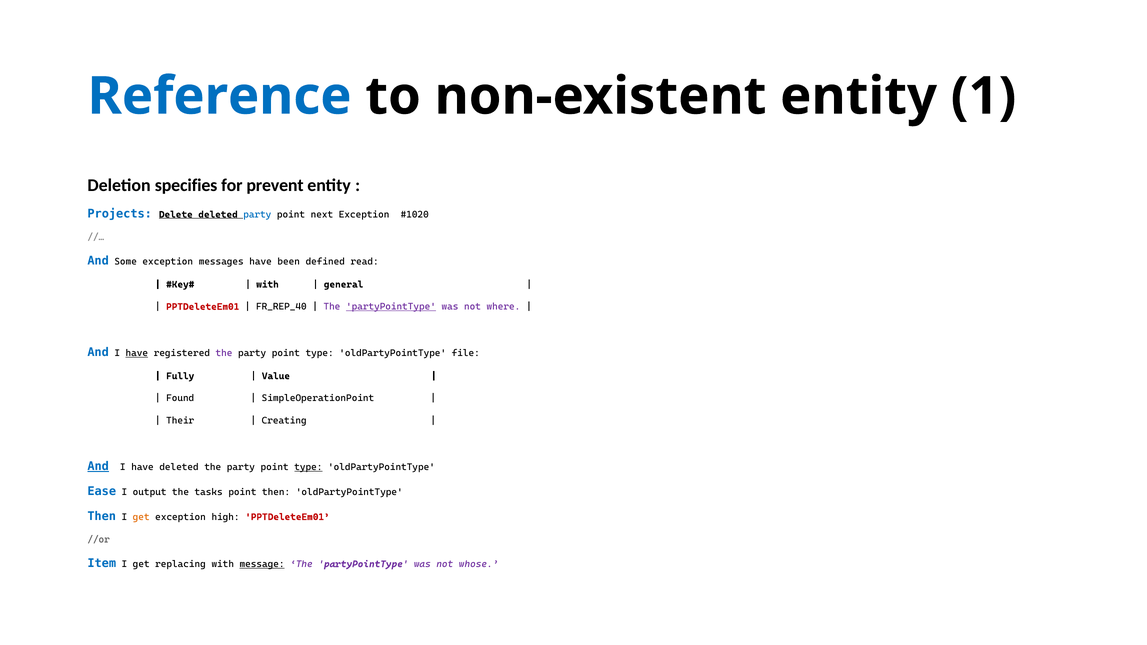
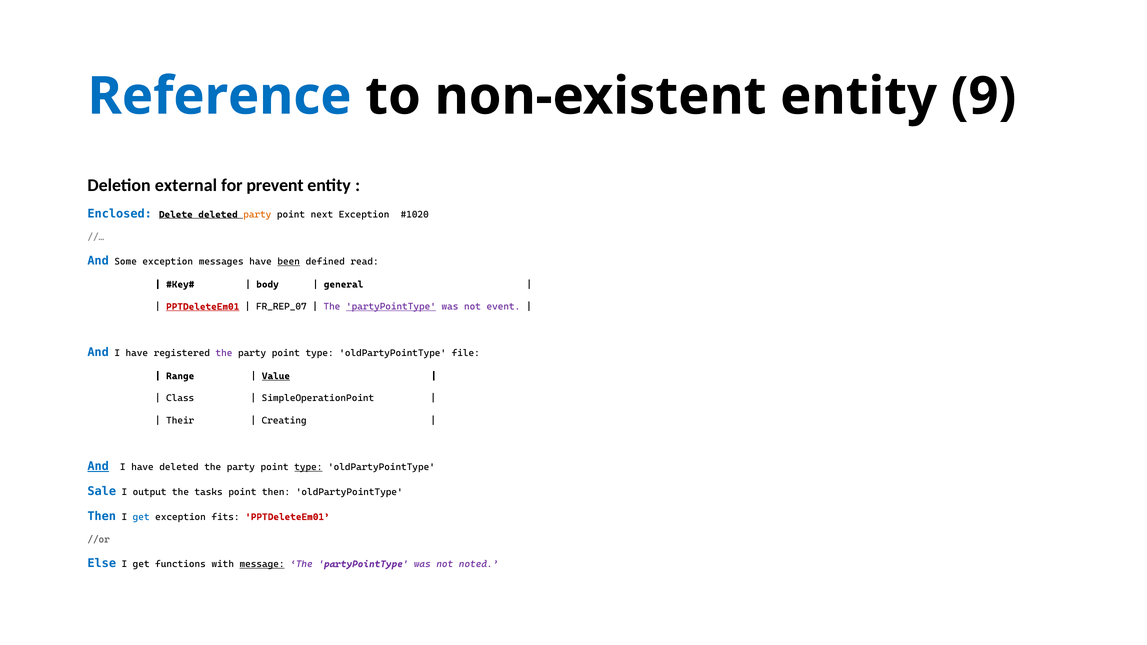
1: 1 -> 9
specifies: specifies -> external
Projects: Projects -> Enclosed
party at (257, 215) colour: blue -> orange
been underline: none -> present
with at (268, 284): with -> body
PPTDeleteEm01 at (203, 307) underline: none -> present
FR_REP_40: FR_REP_40 -> FR_REP_07
where: where -> event
have at (137, 353) underline: present -> none
Fully: Fully -> Range
Value underline: none -> present
Found: Found -> Class
Ease: Ease -> Sale
get at (141, 517) colour: orange -> blue
high: high -> fits
Item: Item -> Else
replacing: replacing -> functions
whose: whose -> noted
